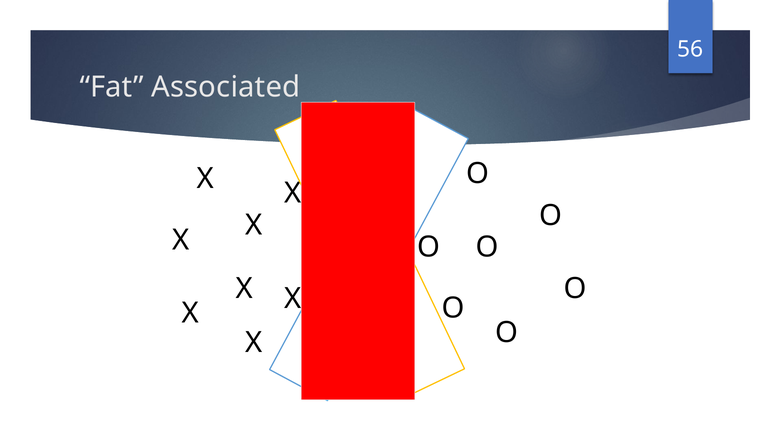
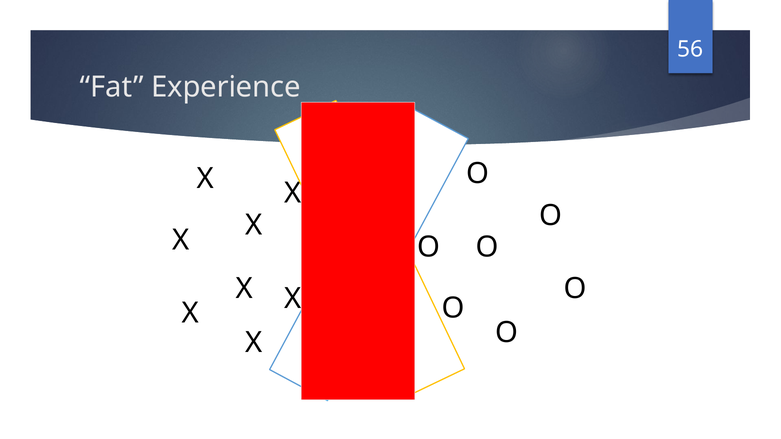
Associated: Associated -> Experience
